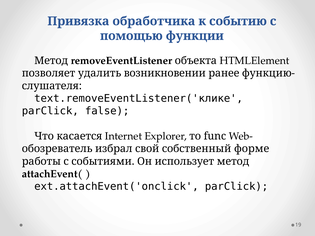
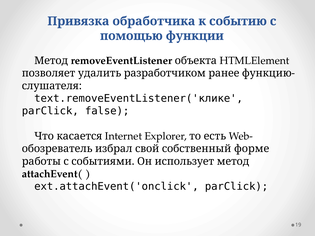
возникновении: возникновении -> разработчиком
func: func -> есть
